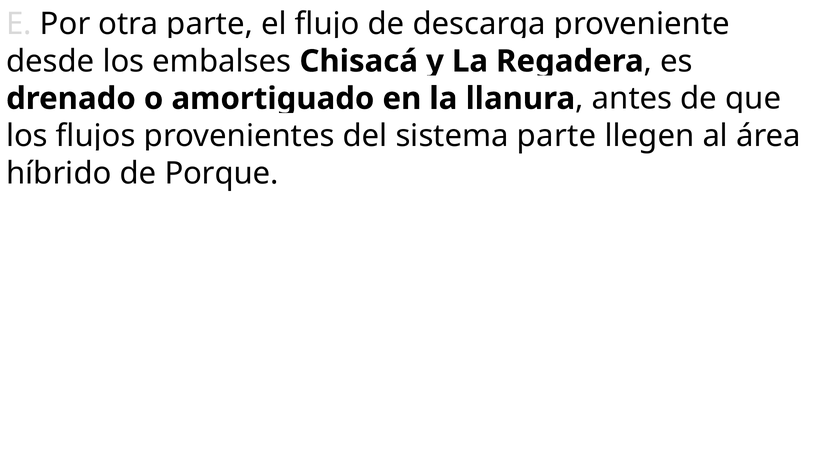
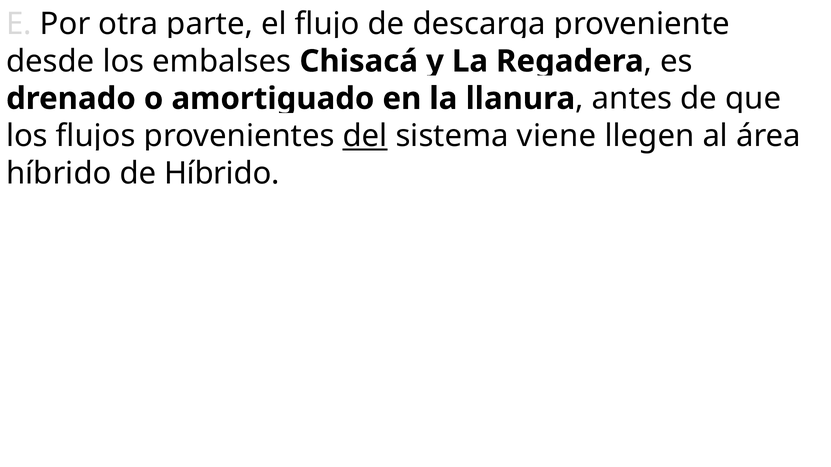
del underline: none -> present
sistema parte: parte -> viene
de Porque: Porque -> Híbrido
